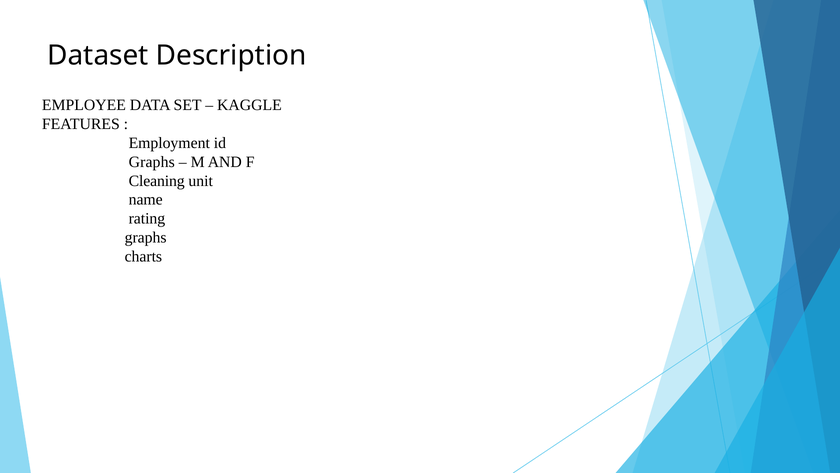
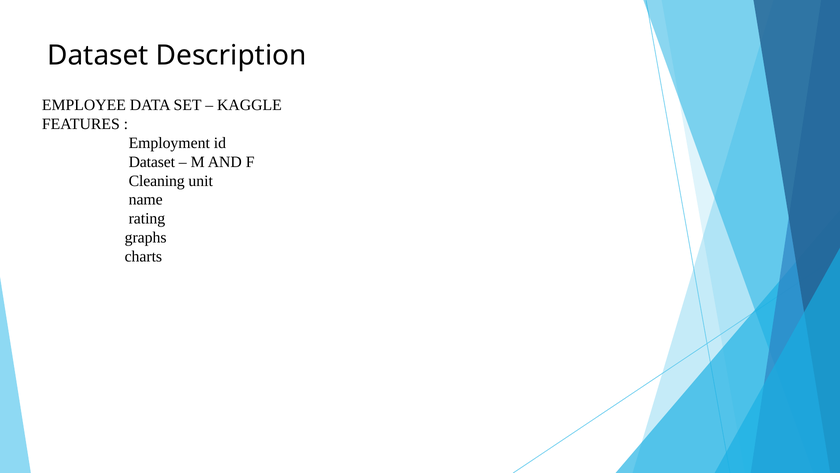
Graphs at (152, 162): Graphs -> Dataset
